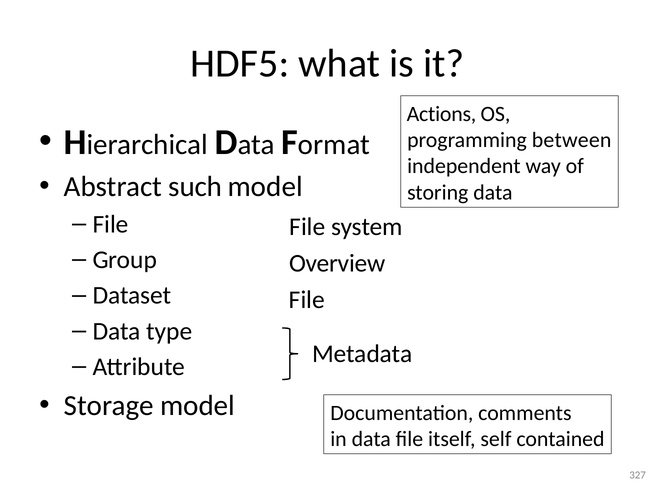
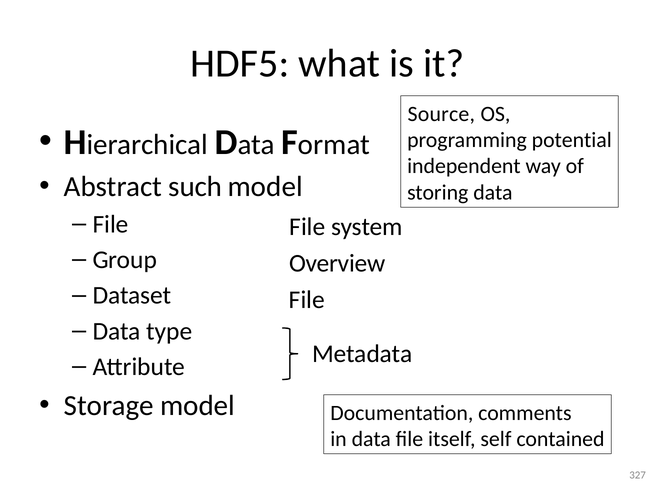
Actions: Actions -> Source
between: between -> potential
